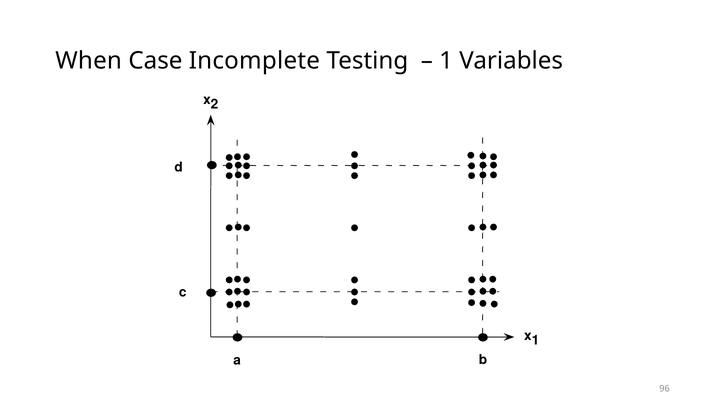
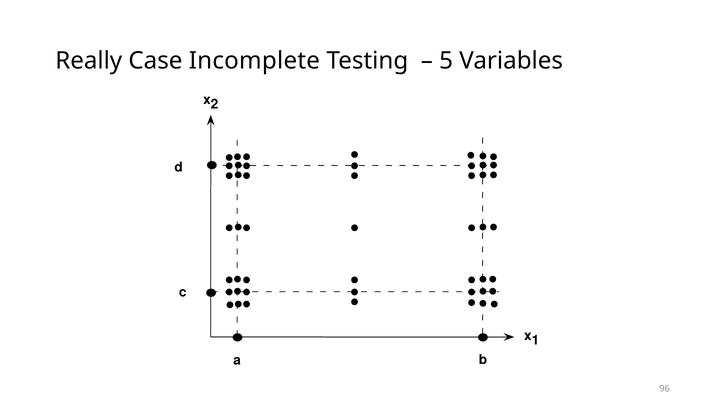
When: When -> Really
1 at (446, 61): 1 -> 5
